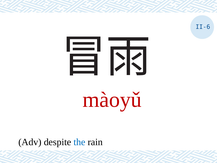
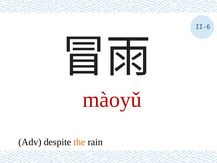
the colour: blue -> orange
